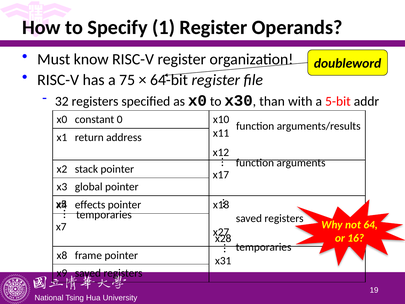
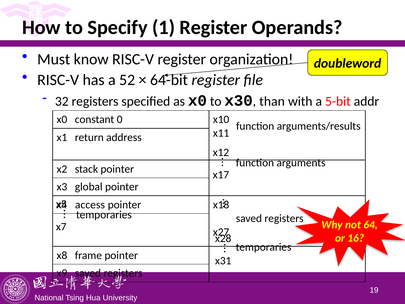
75: 75 -> 52
effects: effects -> access
